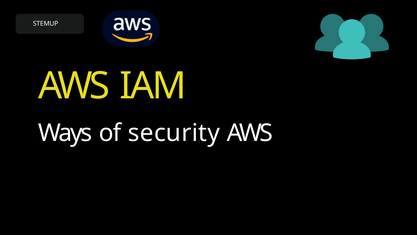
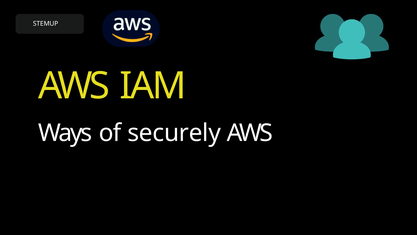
security: security -> securely
